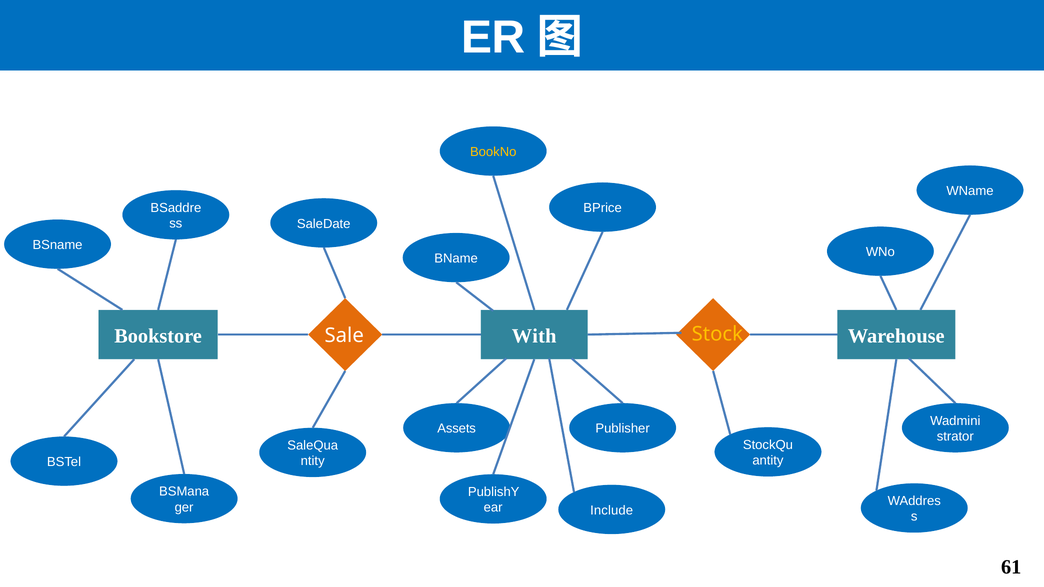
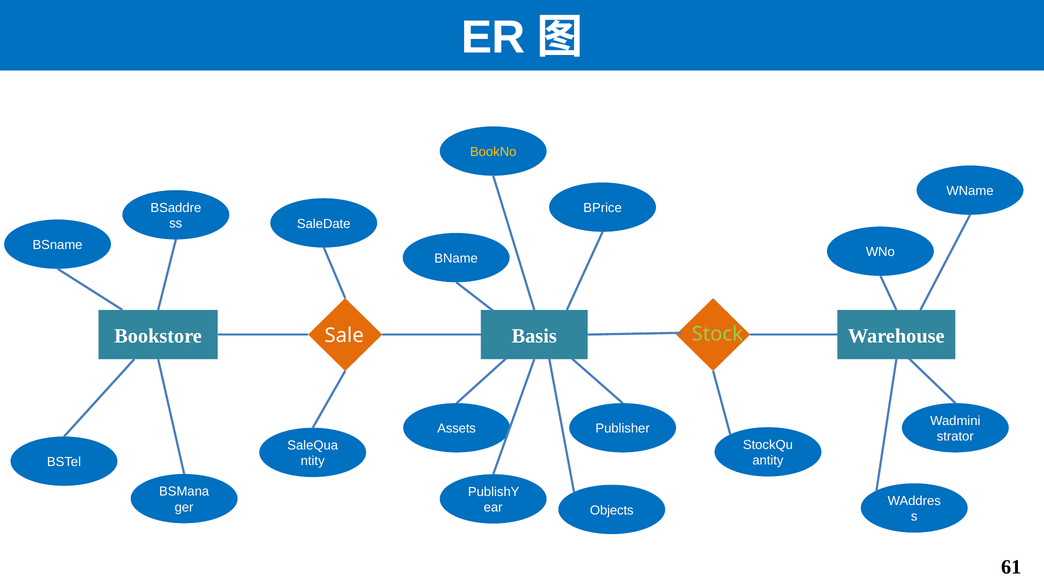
With: With -> Basis
Stock colour: yellow -> light green
Include: Include -> Objects
